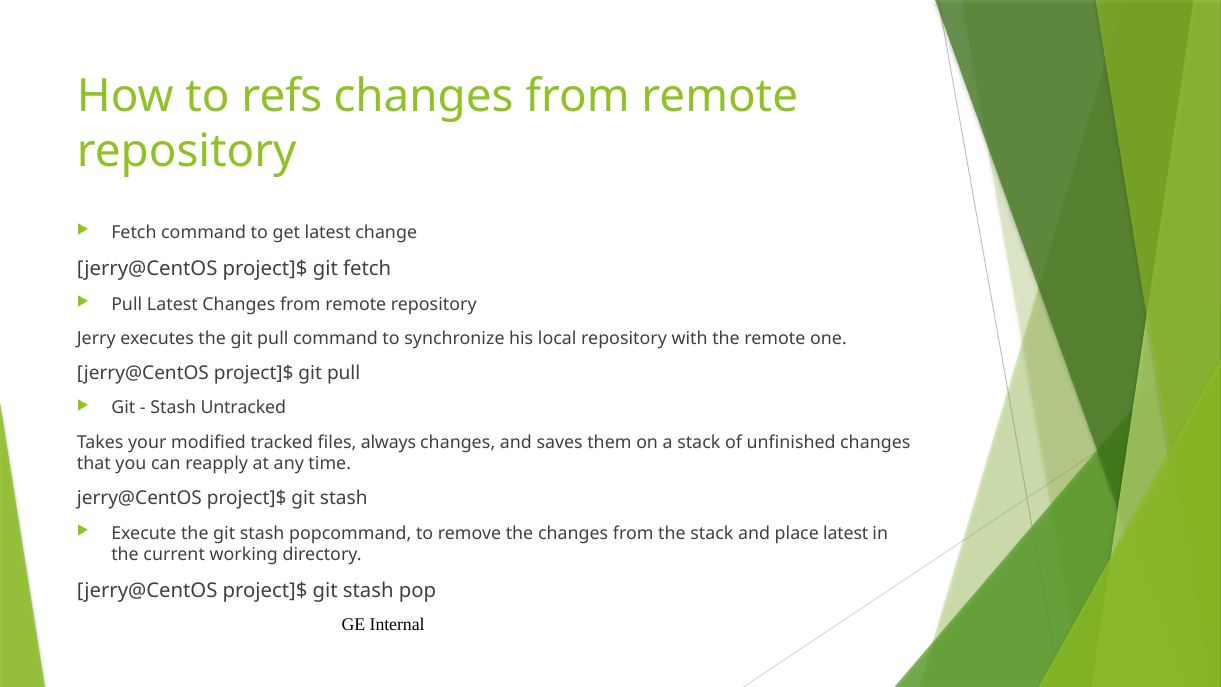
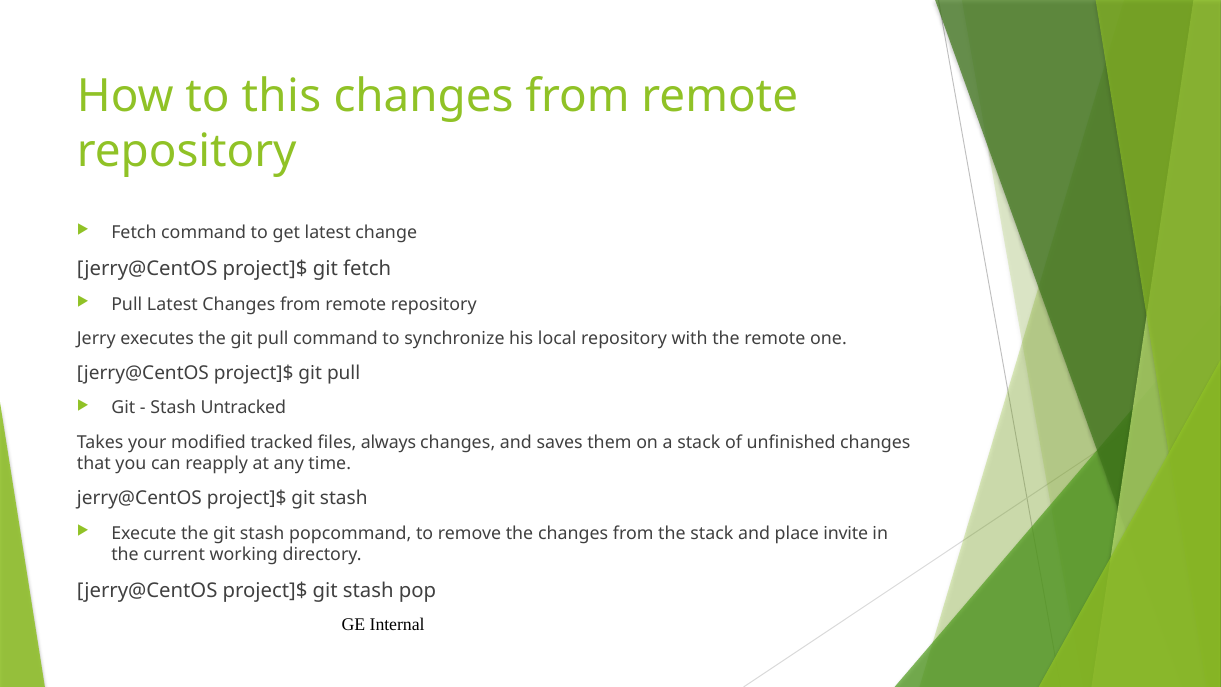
refs: refs -> this
place latest: latest -> invite
